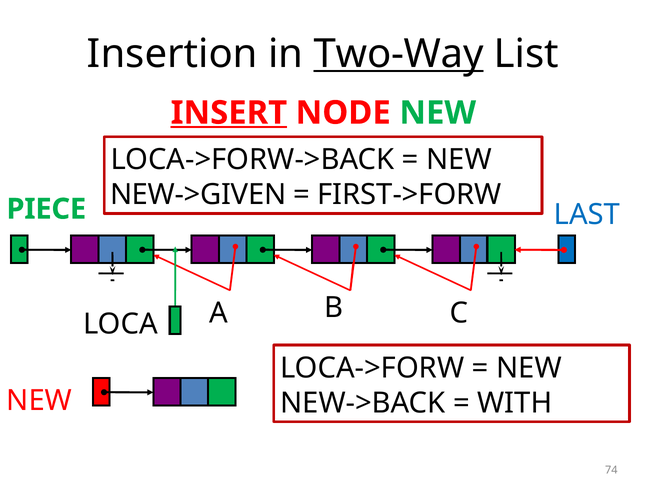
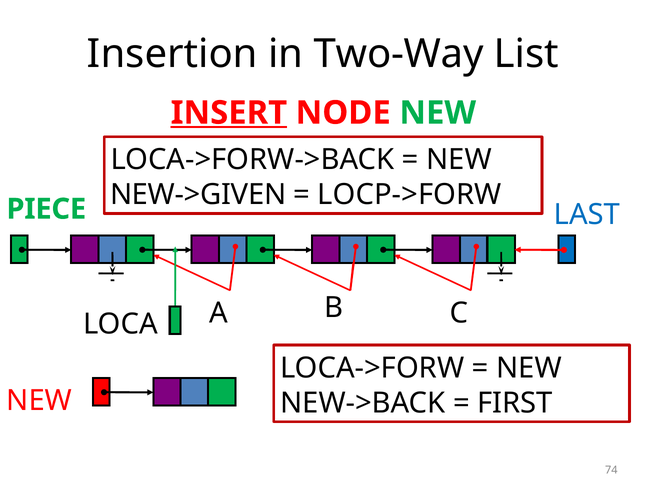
Two-Way underline: present -> none
FIRST->FORW: FIRST->FORW -> LOCP->FORW
WITH: WITH -> FIRST
